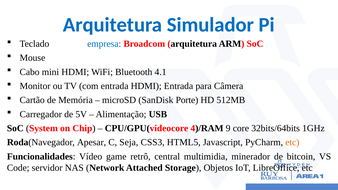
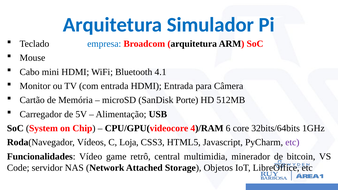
9: 9 -> 6
Apesar: Apesar -> Vídeos
Seja: Seja -> Loja
etc at (292, 142) colour: orange -> purple
